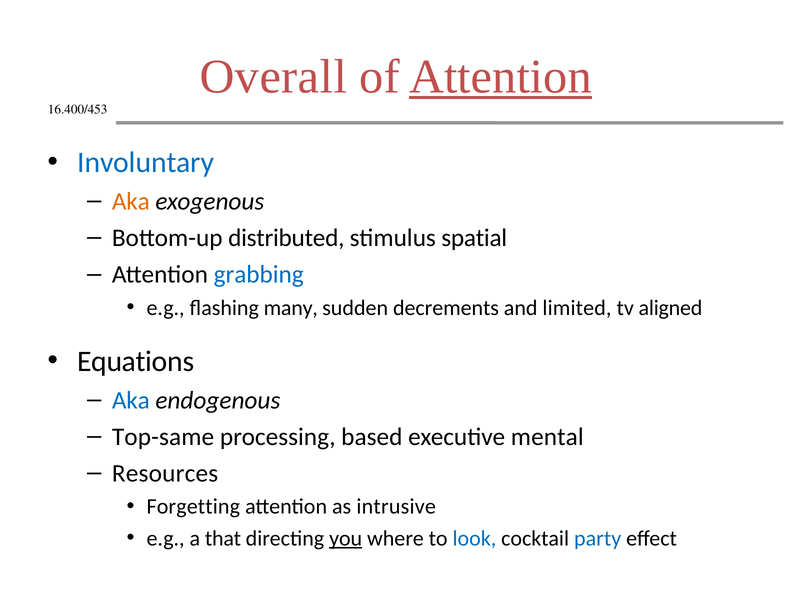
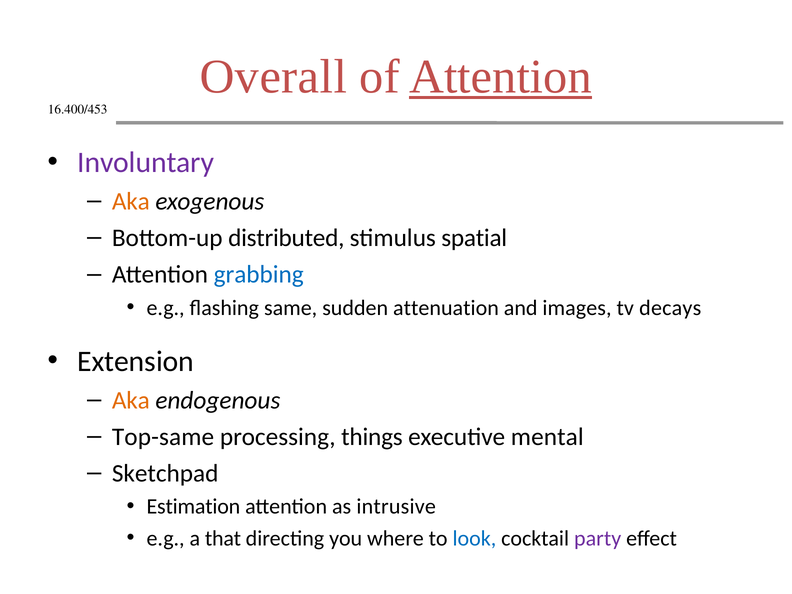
Involuntary colour: blue -> purple
many: many -> same
decrements: decrements -> attenuation
limited: limited -> images
aligned: aligned -> decays
Equations: Equations -> Extension
Aka at (131, 400) colour: blue -> orange
based: based -> things
Resources: Resources -> Sketchpad
Forgetting: Forgetting -> Estimation
you underline: present -> none
party colour: blue -> purple
